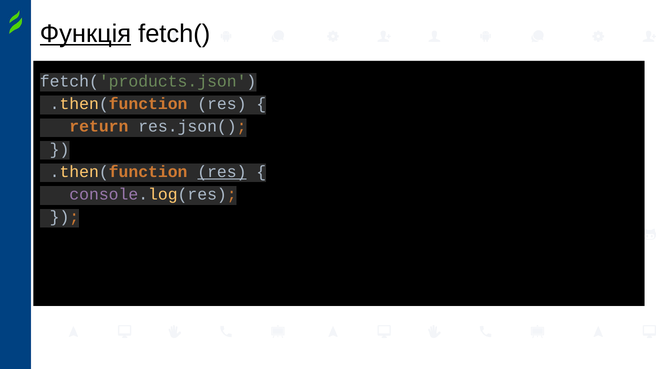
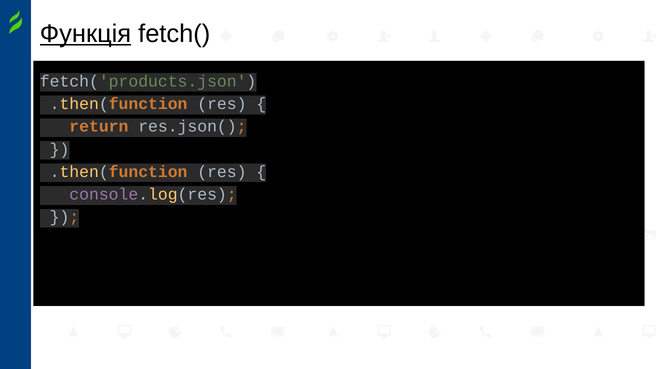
res at (222, 172) underline: present -> none
